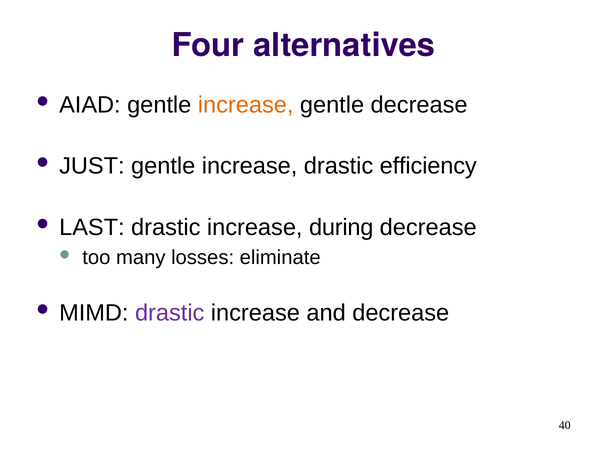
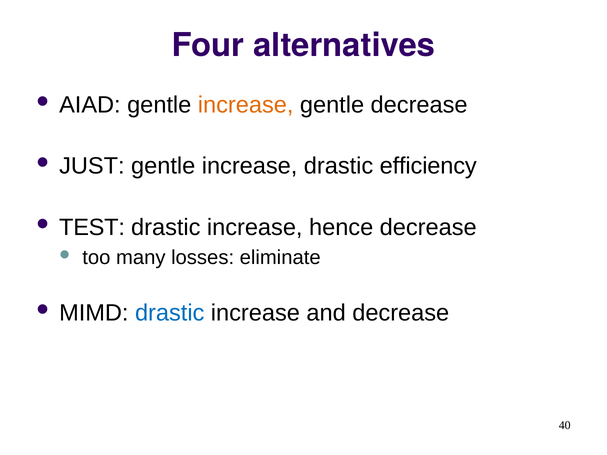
LAST: LAST -> TEST
during: during -> hence
drastic at (170, 313) colour: purple -> blue
